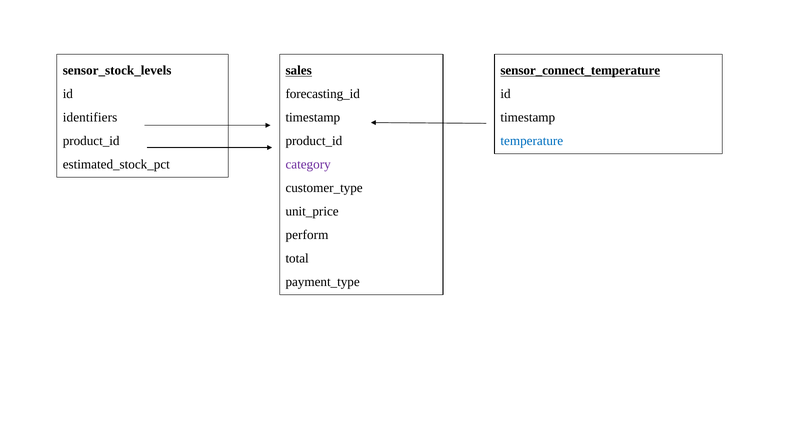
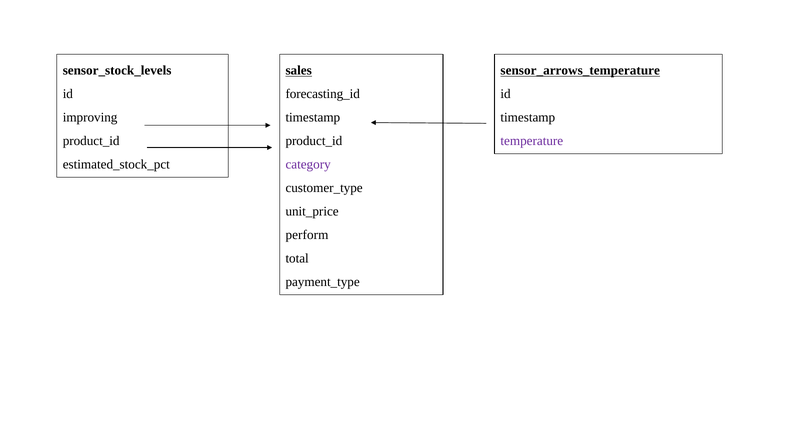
sensor_connect_temperature: sensor_connect_temperature -> sensor_arrows_temperature
identifiers: identifiers -> improving
temperature colour: blue -> purple
